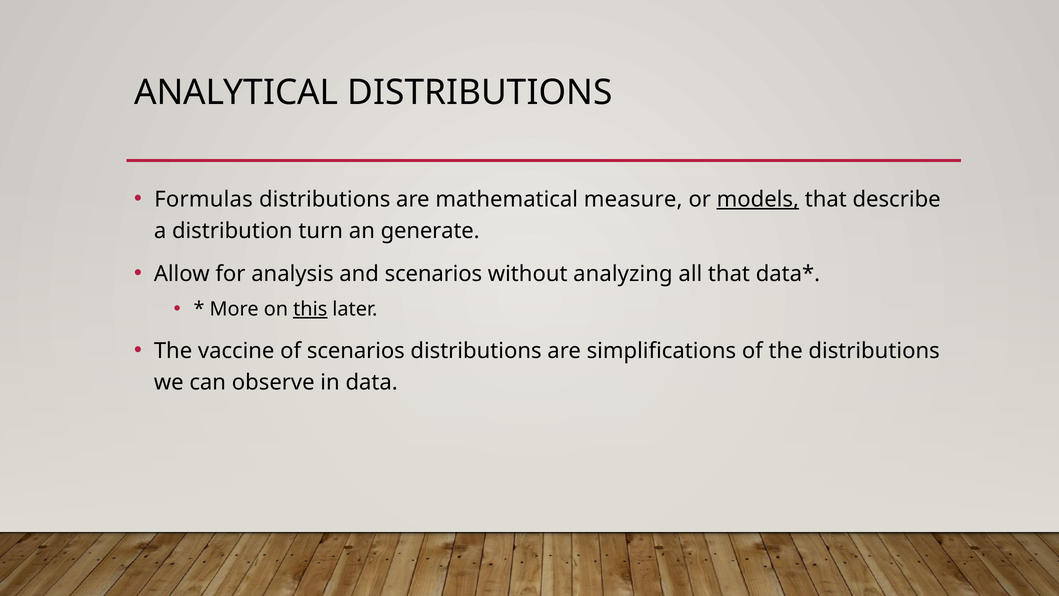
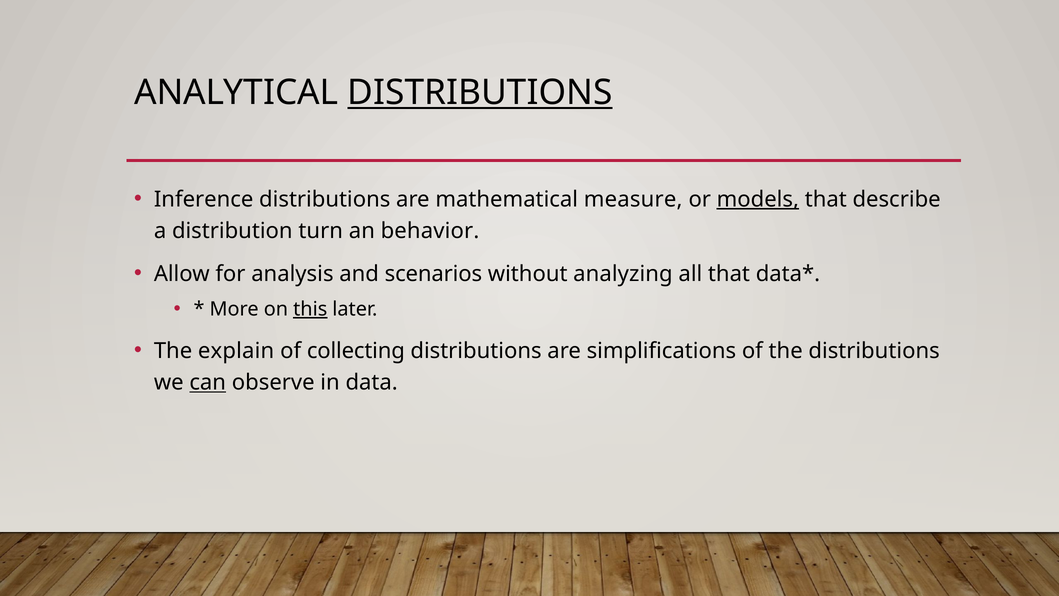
DISTRIBUTIONS at (480, 93) underline: none -> present
Formulas: Formulas -> Inference
generate: generate -> behavior
vaccine: vaccine -> explain
of scenarios: scenarios -> collecting
can underline: none -> present
